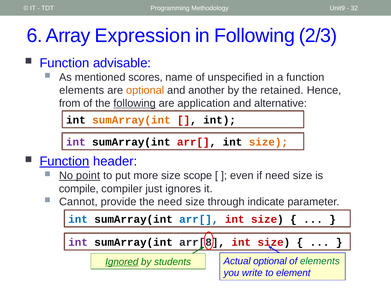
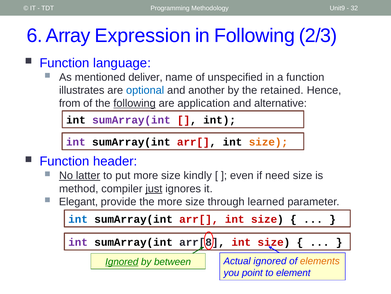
advisable: advisable -> language
scores: scores -> deliver
elements at (82, 90): elements -> illustrates
optional at (145, 90) colour: orange -> blue
sumArray(int at (131, 120) colour: orange -> purple
Function at (64, 161) underline: present -> none
point: point -> latter
scope: scope -> kindly
compile: compile -> method
just underline: none -> present
Cannot: Cannot -> Elegant
the need: need -> more
indicate: indicate -> learned
arr[ at (199, 219) colour: blue -> red
students: students -> between
Actual optional: optional -> ignored
elements at (320, 261) colour: green -> orange
write: write -> point
